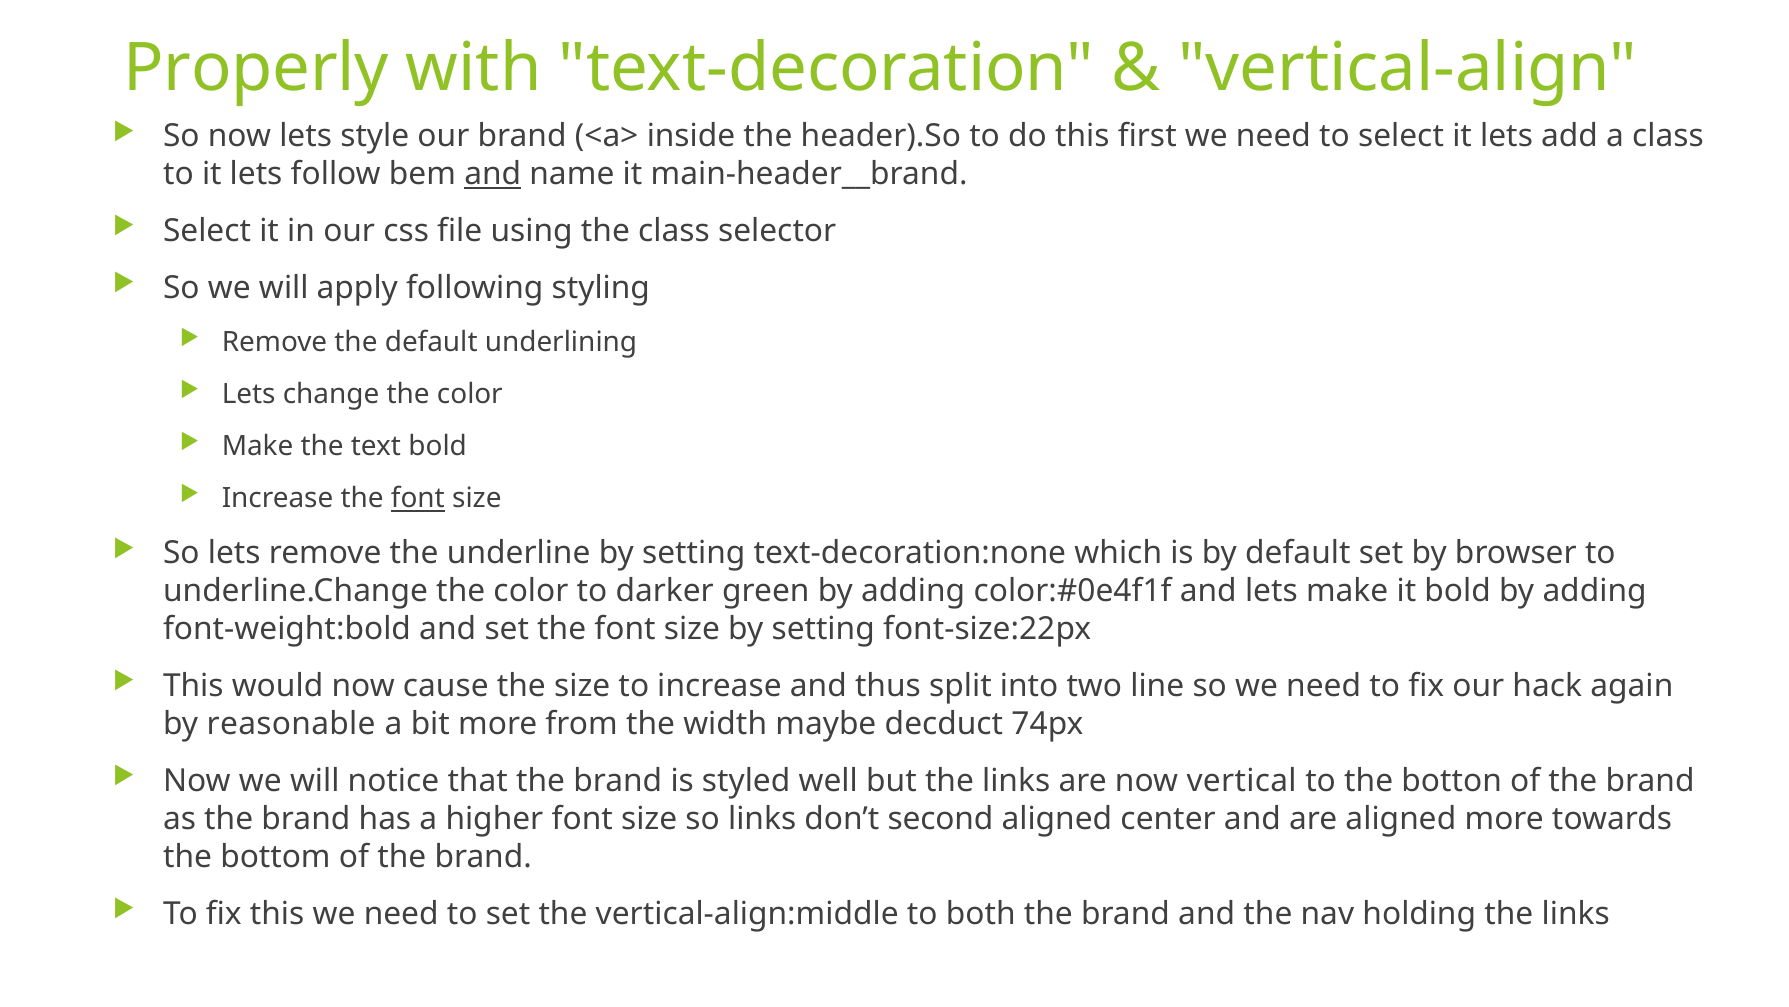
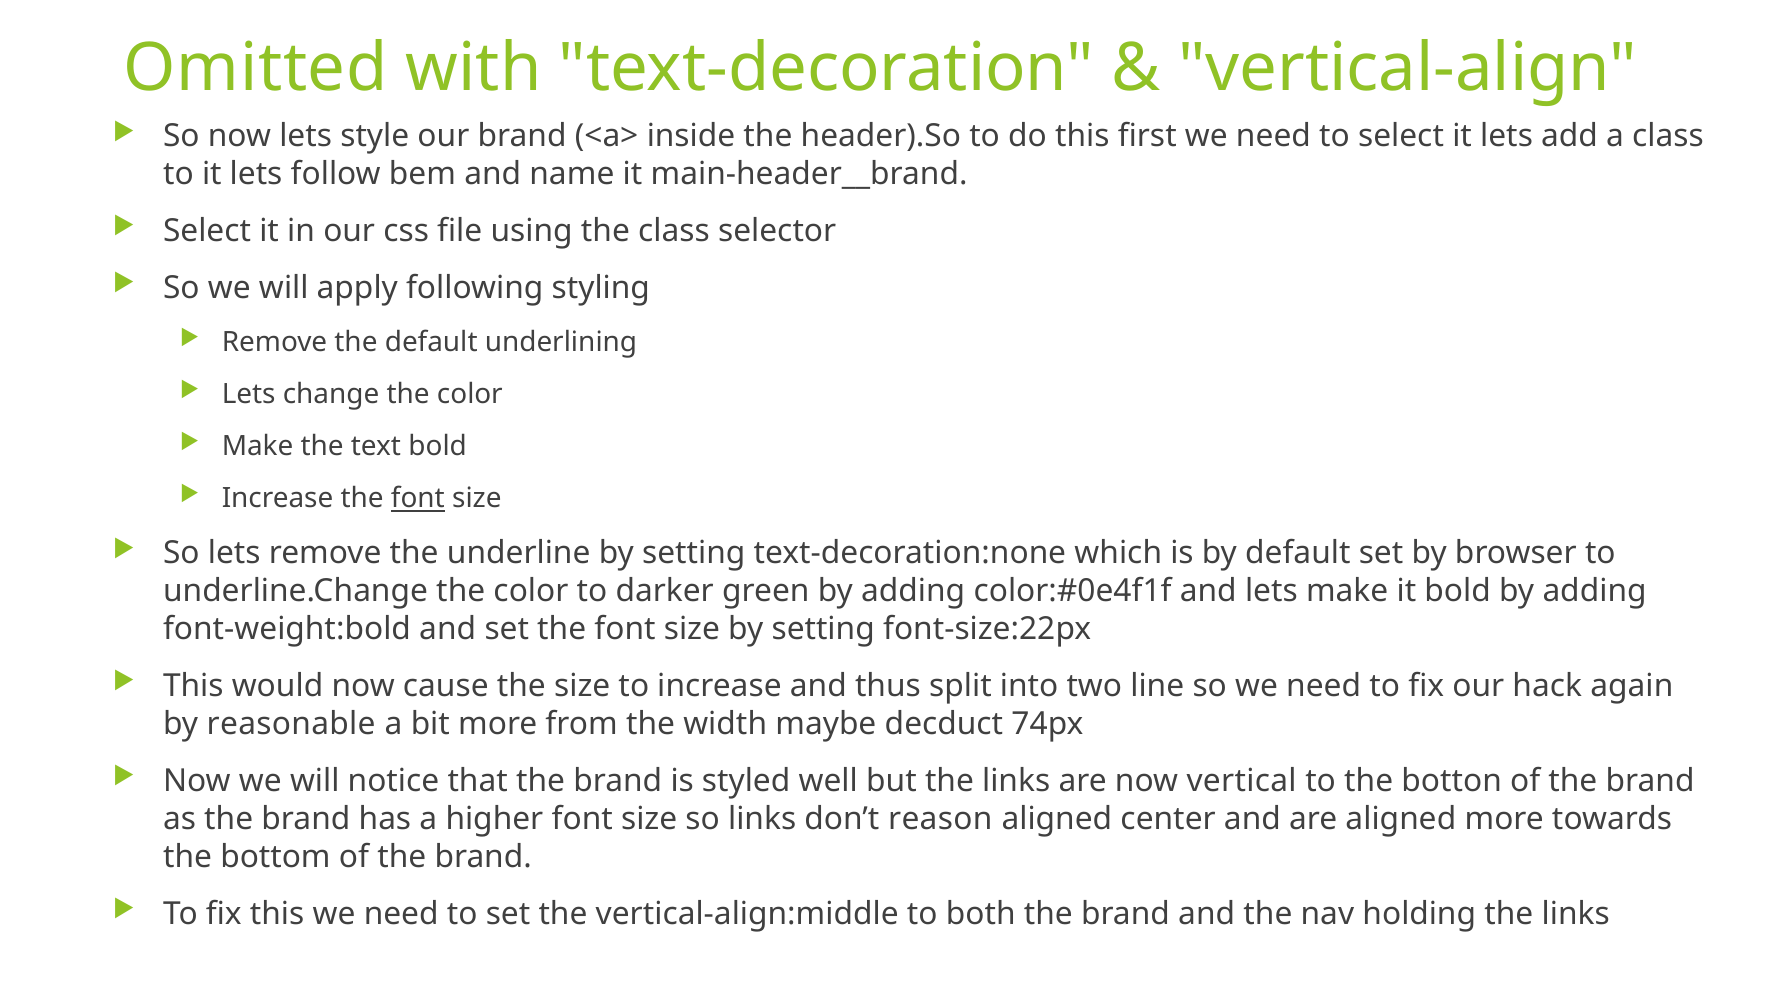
Properly: Properly -> Omitted
and at (493, 174) underline: present -> none
second: second -> reason
